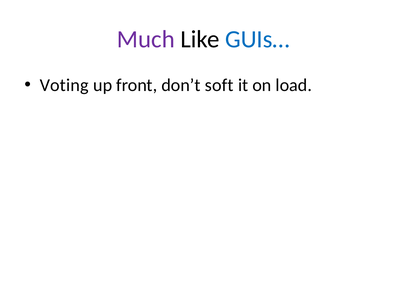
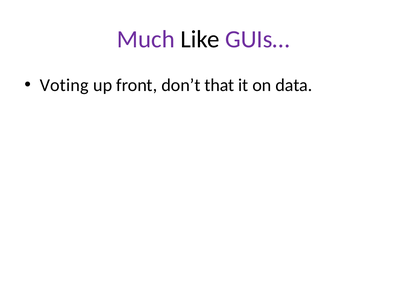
GUIs… colour: blue -> purple
soft: soft -> that
load: load -> data
